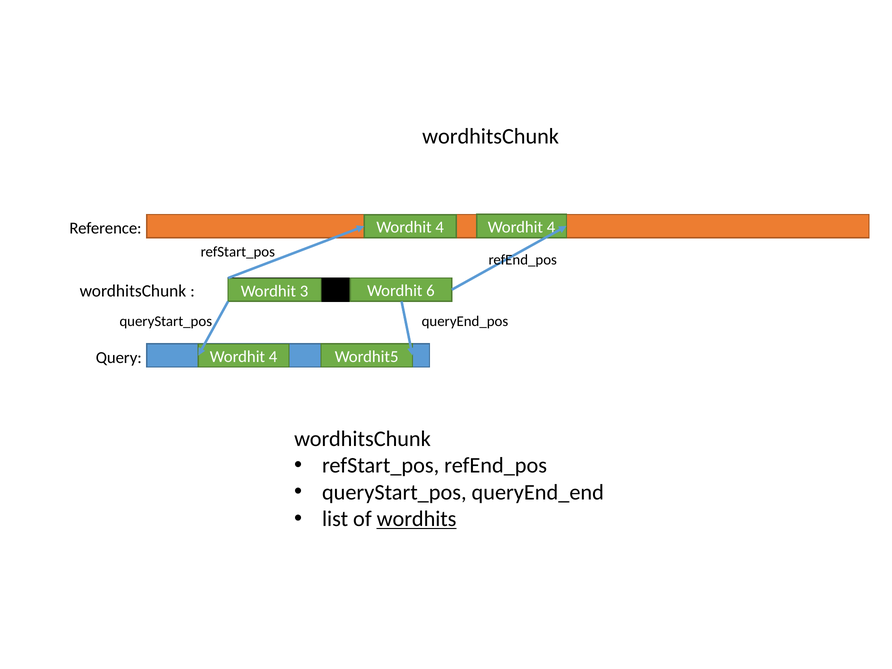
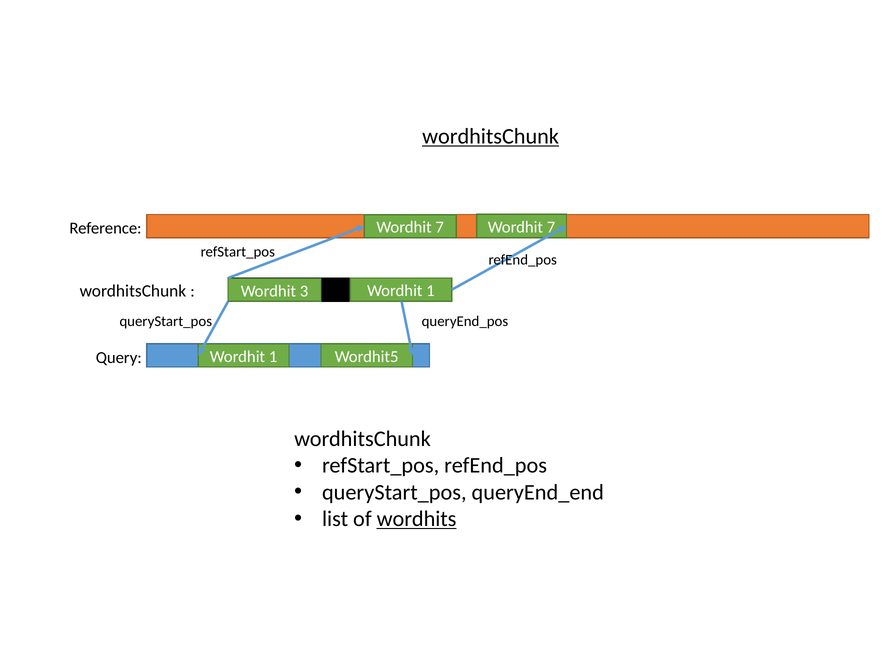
wordhitsChunk at (491, 136) underline: none -> present
4 at (440, 227): 4 -> 7
4 at (551, 227): 4 -> 7
3 Wordhit 6: 6 -> 1
4 at (273, 357): 4 -> 1
